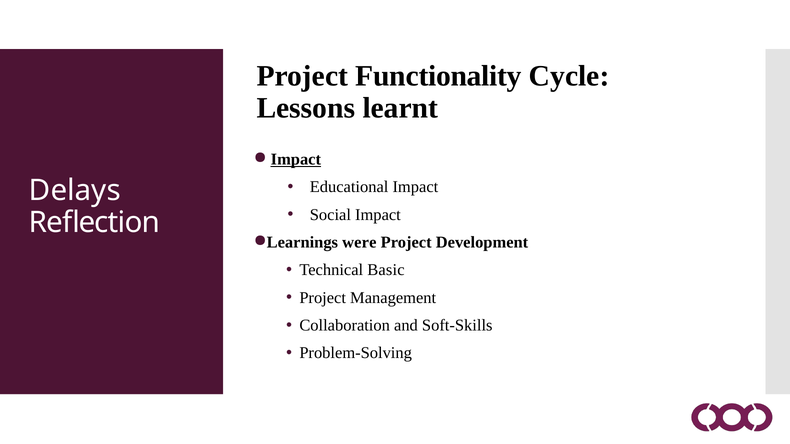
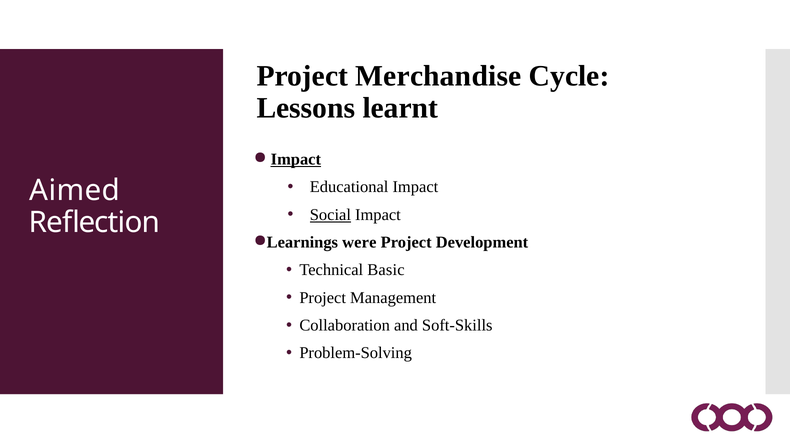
Functionality: Functionality -> Merchandise
Delays: Delays -> Aimed
Social underline: none -> present
